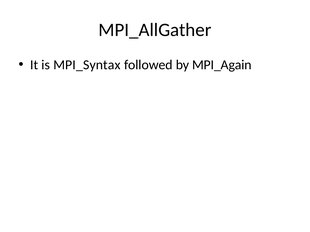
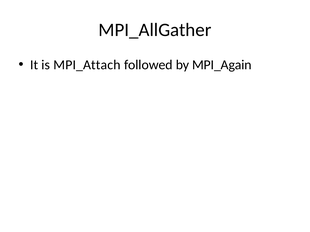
MPI_Syntax: MPI_Syntax -> MPI_Attach
